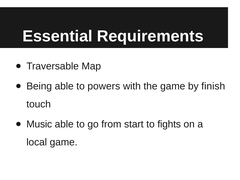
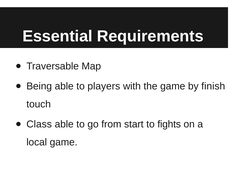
powers: powers -> players
Music: Music -> Class
